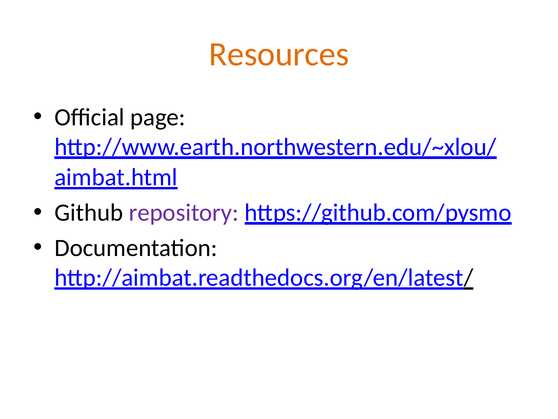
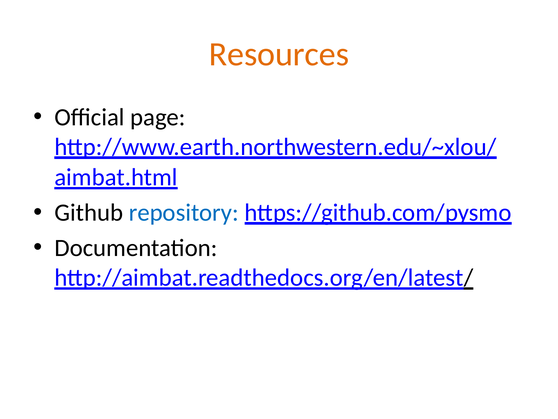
repository colour: purple -> blue
